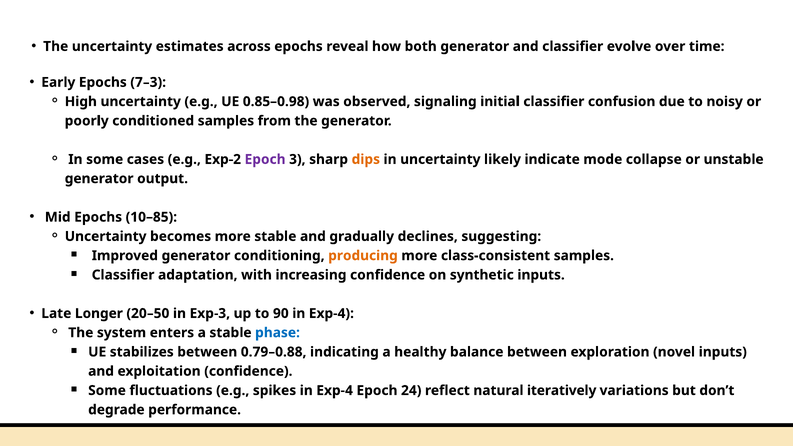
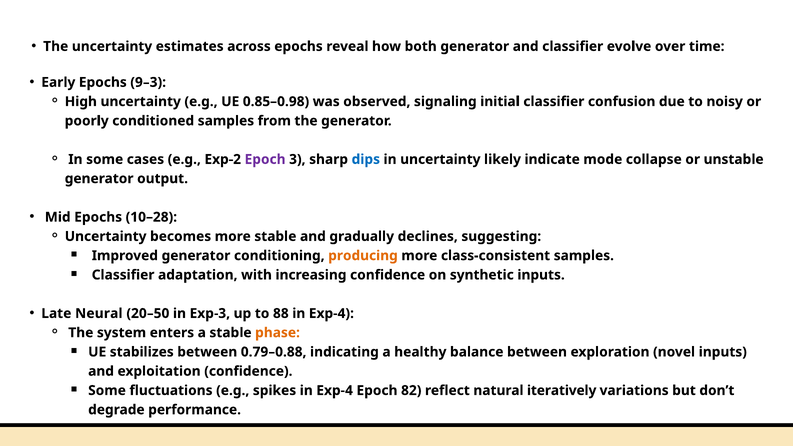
7–3: 7–3 -> 9–3
dips colour: orange -> blue
10–85: 10–85 -> 10–28
Longer: Longer -> Neural
90: 90 -> 88
phase colour: blue -> orange
24: 24 -> 82
